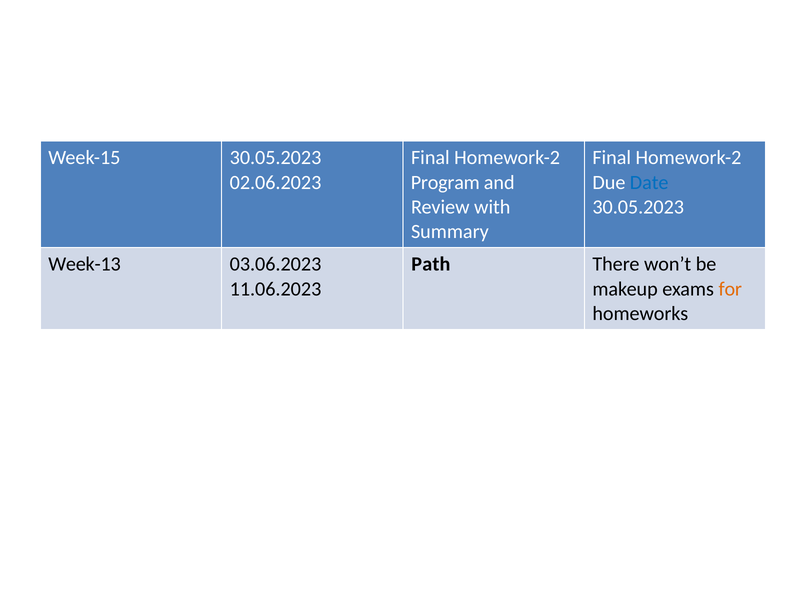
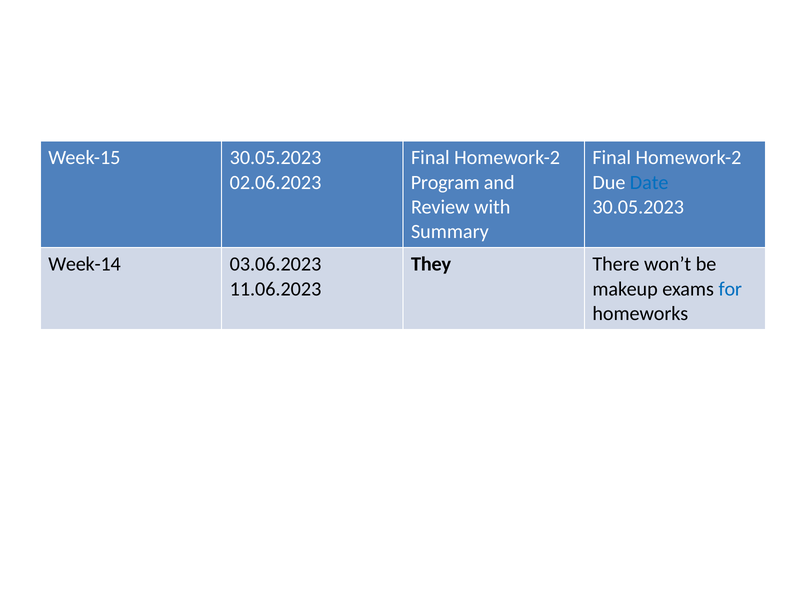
Week-13: Week-13 -> Week-14
Path: Path -> They
for colour: orange -> blue
